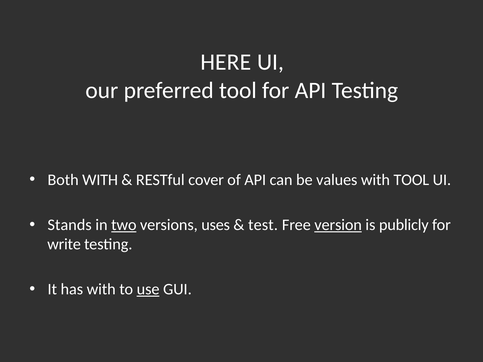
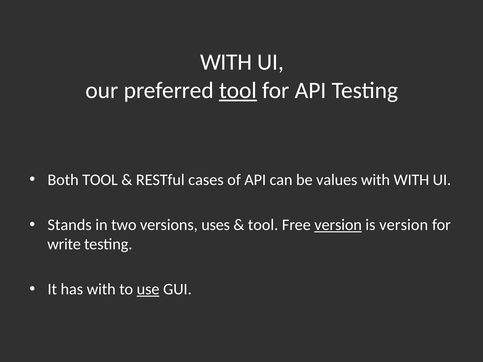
HERE at (226, 62): HERE -> WITH
tool at (238, 90) underline: none -> present
Both WITH: WITH -> TOOL
cover: cover -> cases
with TOOL: TOOL -> WITH
two underline: present -> none
test at (263, 225): test -> tool
is publicly: publicly -> version
